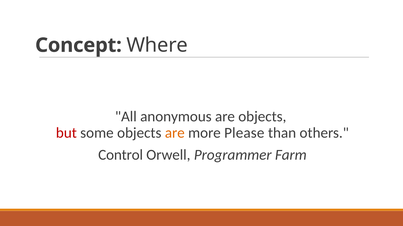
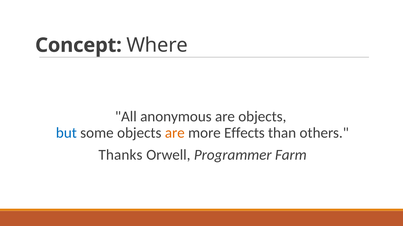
but colour: red -> blue
Please: Please -> Effects
Control: Control -> Thanks
